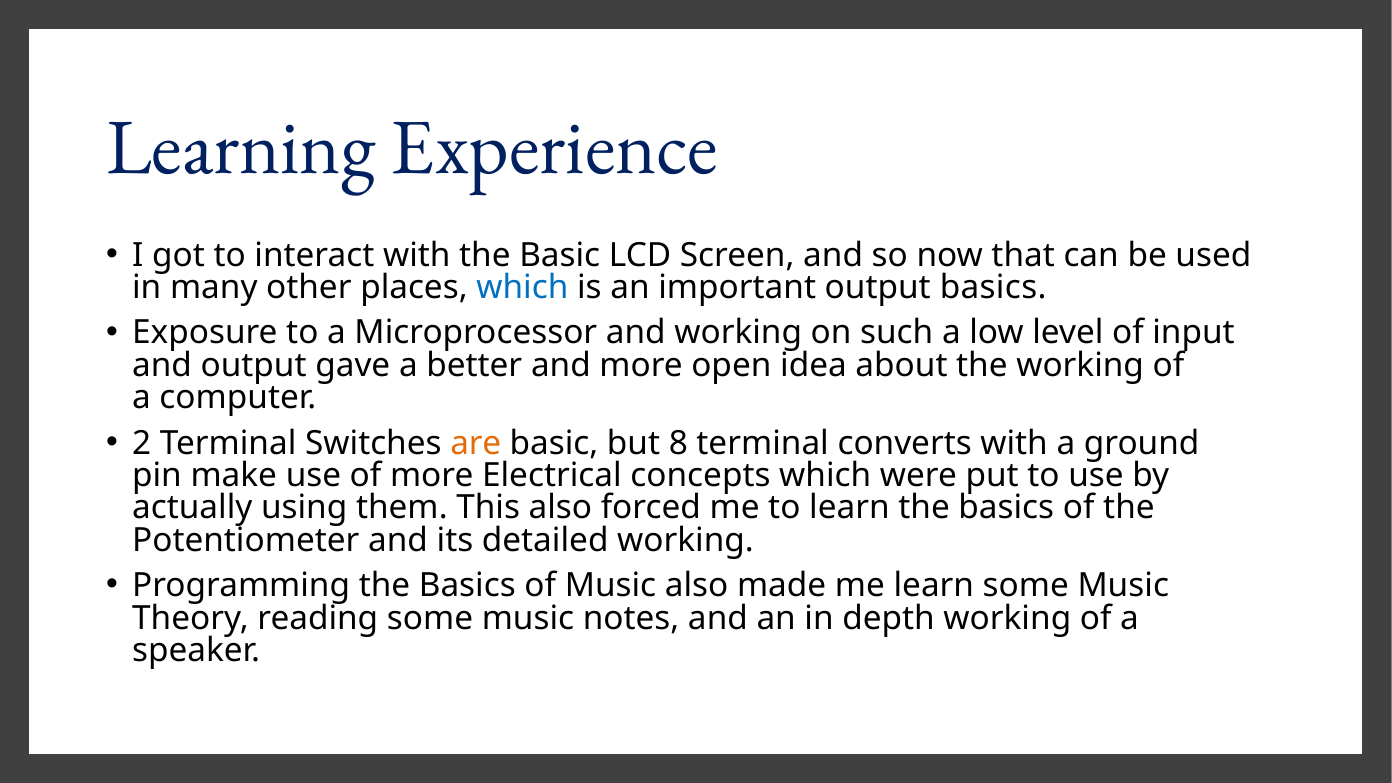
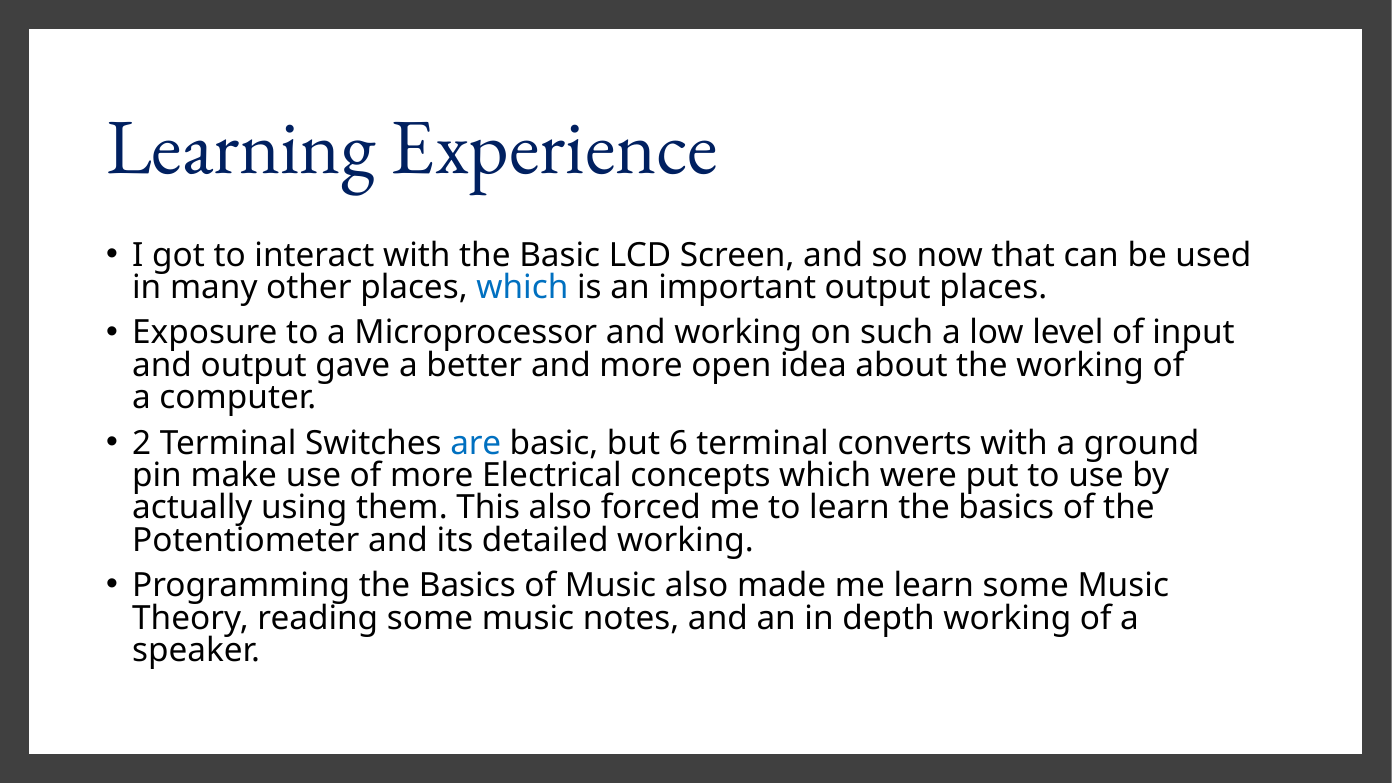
output basics: basics -> places
are colour: orange -> blue
8: 8 -> 6
